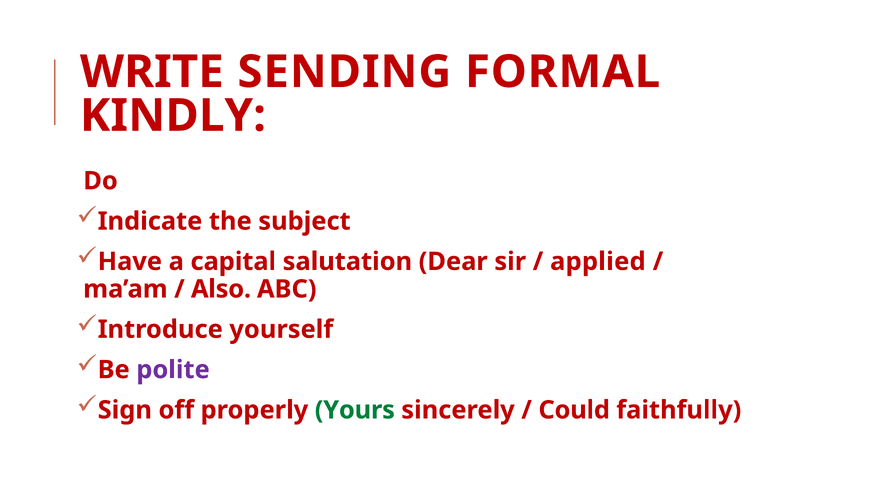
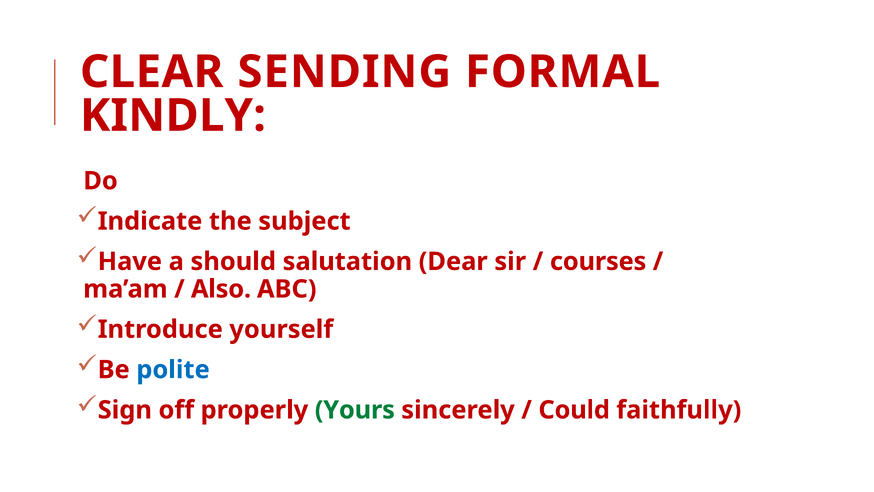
WRITE: WRITE -> CLEAR
capital: capital -> should
applied: applied -> courses
polite colour: purple -> blue
